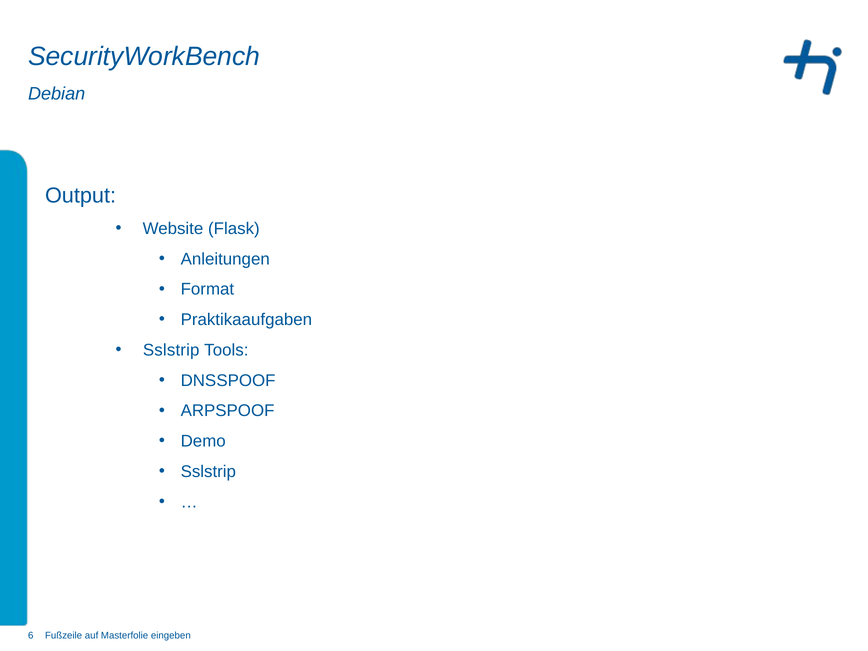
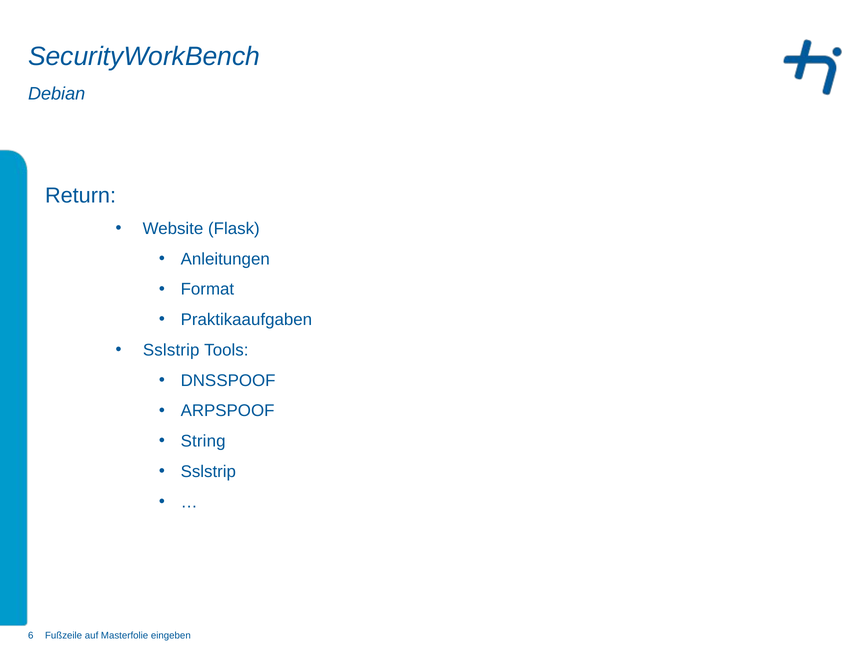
Output: Output -> Return
Demo: Demo -> String
